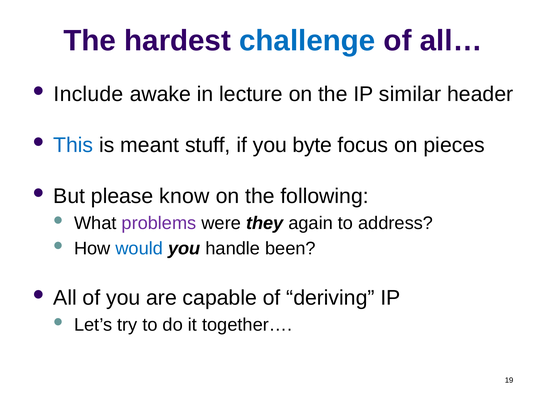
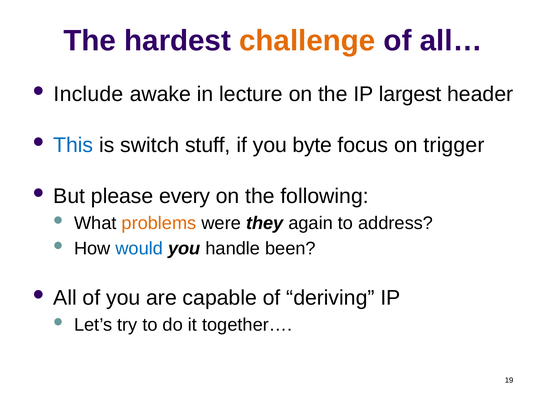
challenge colour: blue -> orange
similar: similar -> largest
meant: meant -> switch
pieces: pieces -> trigger
know: know -> every
problems colour: purple -> orange
